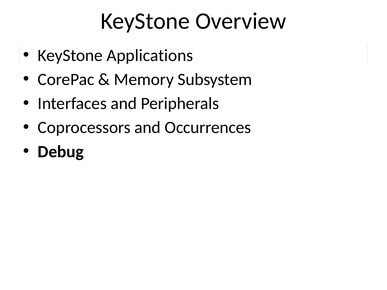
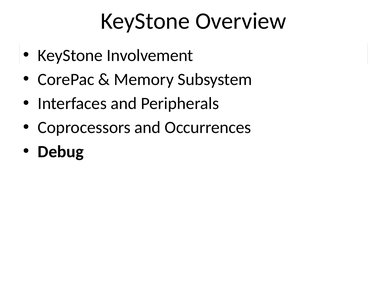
Applications: Applications -> Involvement
